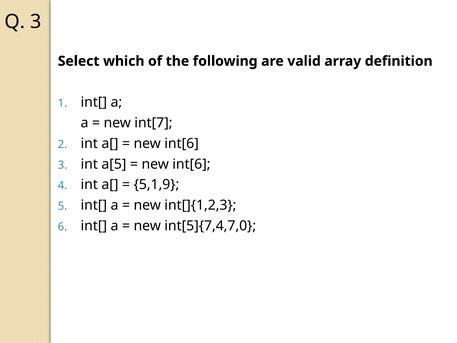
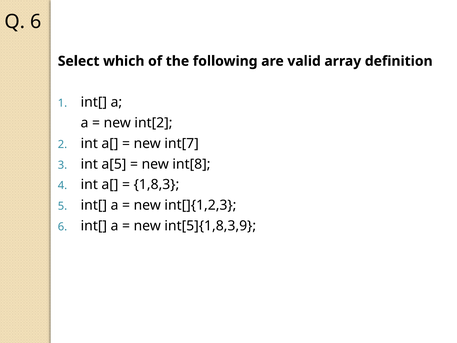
Q 3: 3 -> 6
int[7: int[7 -> int[2
int[6 at (182, 143): int[6 -> int[7
int[6 at (191, 164): int[6 -> int[8
5,1,9: 5,1,9 -> 1,8,3
int[5]{7,4,7,0: int[5]{7,4,7,0 -> int[5]{1,8,3,9
